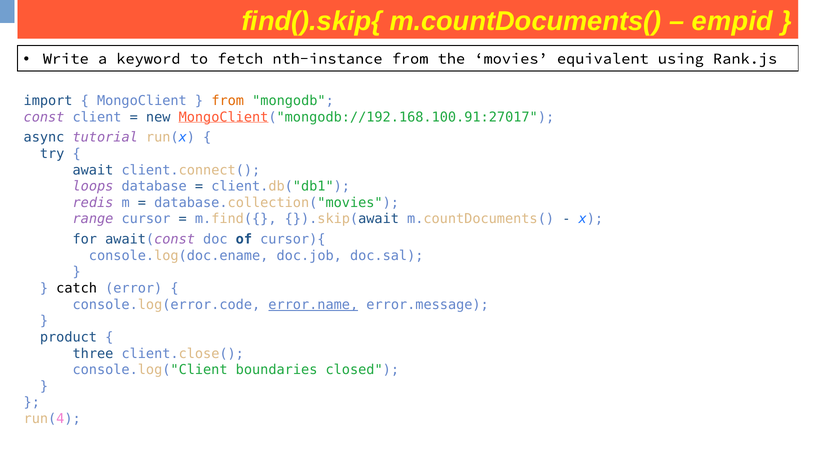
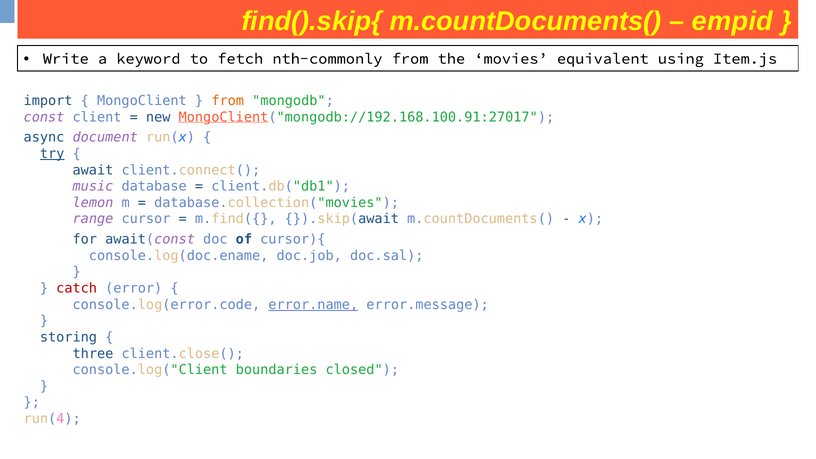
nth-instance: nth-instance -> nth-commonly
Rank.js: Rank.js -> Item.js
tutorial: tutorial -> document
try underline: none -> present
loops: loops -> music
redis: redis -> lemon
catch colour: black -> red
product: product -> storing
